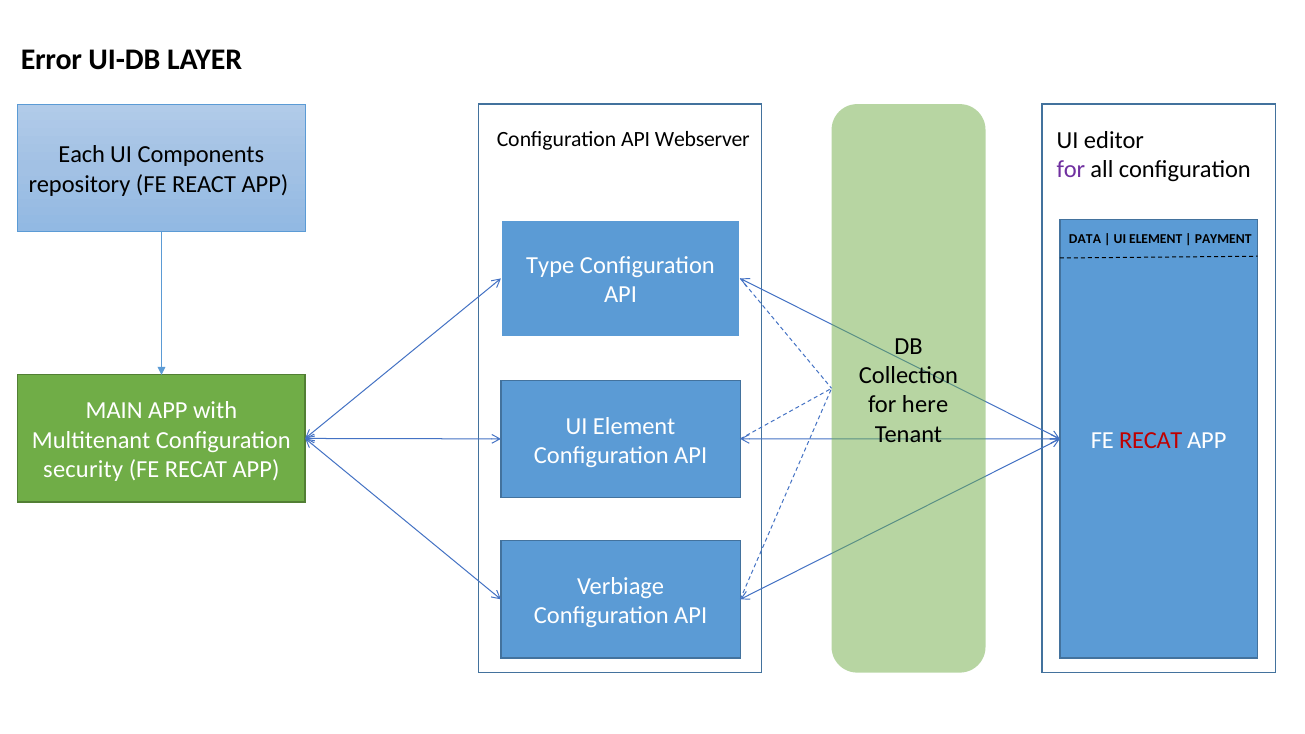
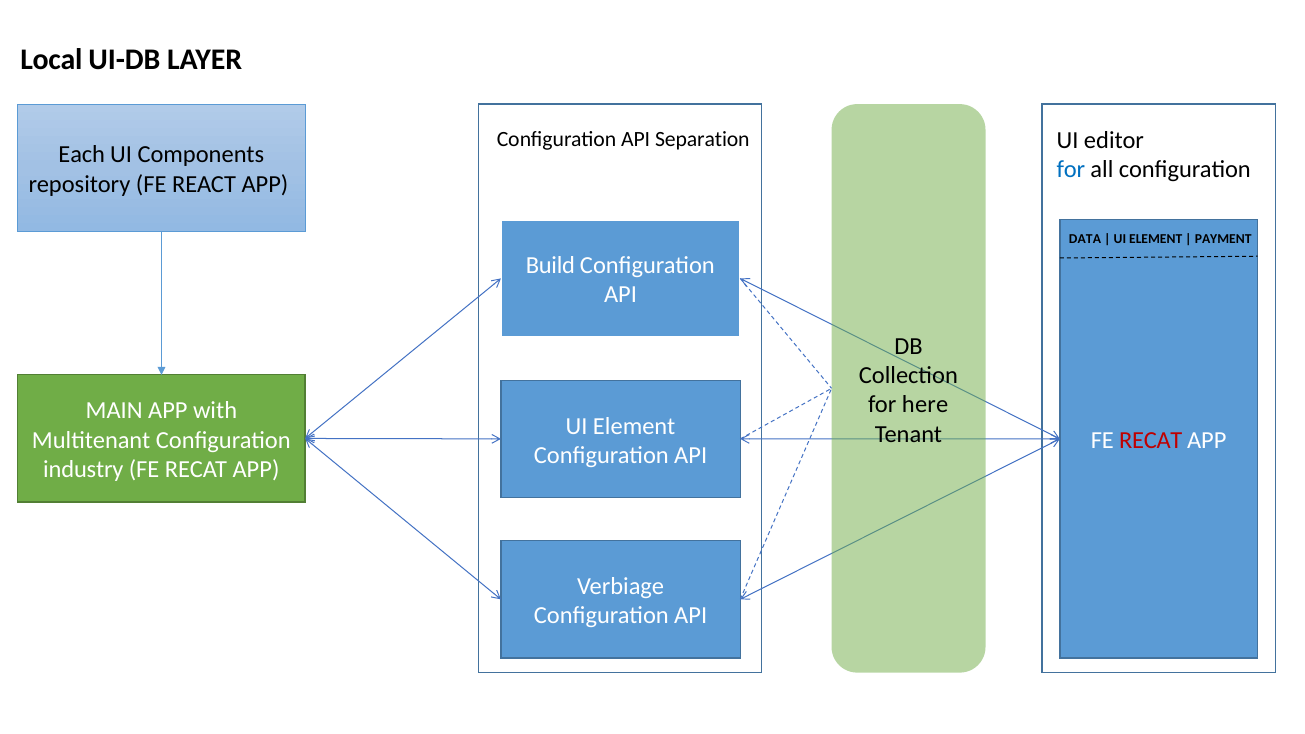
Error: Error -> Local
Webserver: Webserver -> Separation
for at (1071, 170) colour: purple -> blue
Type: Type -> Build
security: security -> industry
